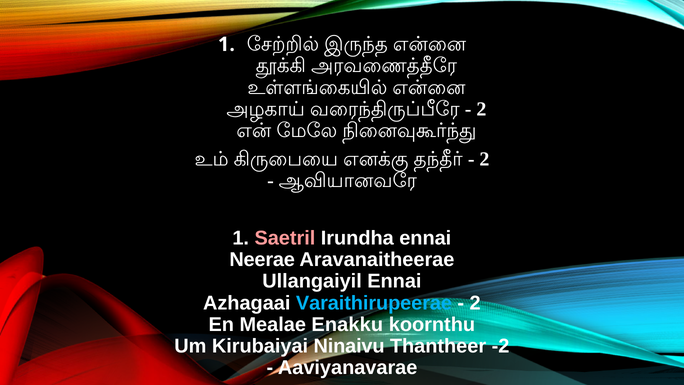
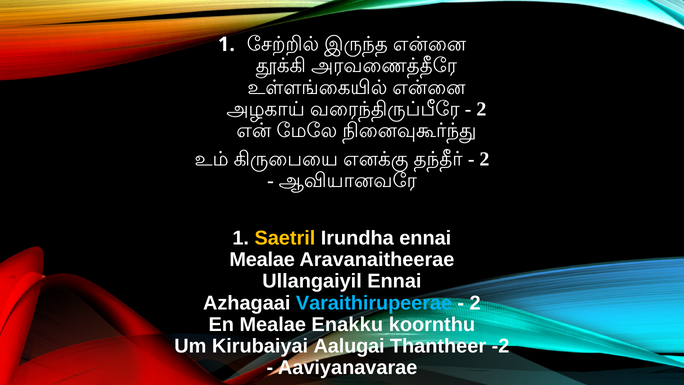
Saetril colour: pink -> yellow
Neerae at (262, 260): Neerae -> Mealae
Ninaivu: Ninaivu -> Aalugai
